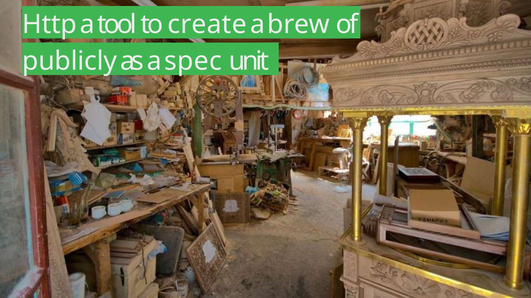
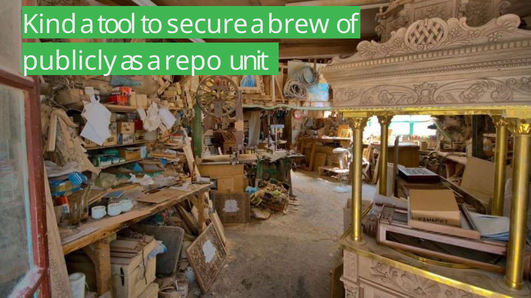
Http: Http -> Kind
create: create -> secure
spec: spec -> repo
